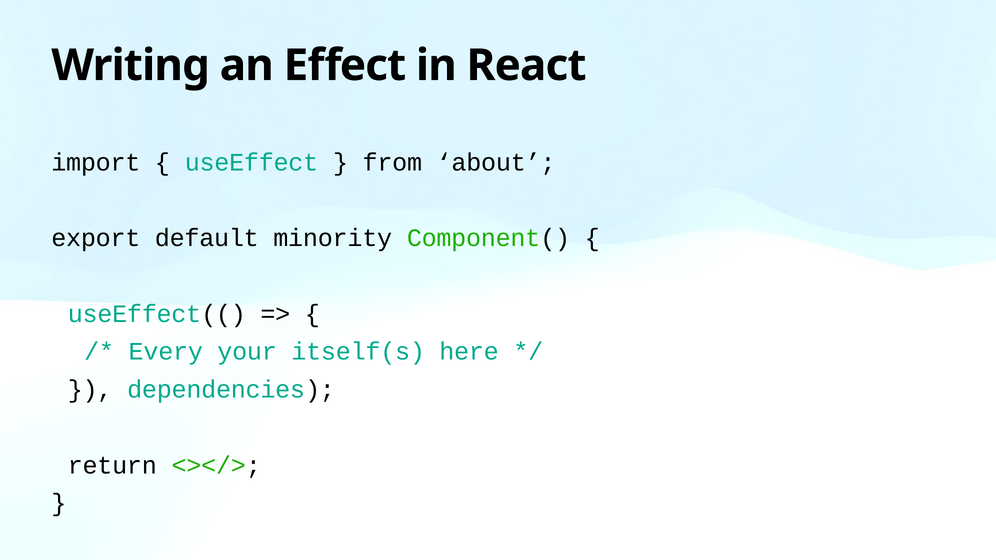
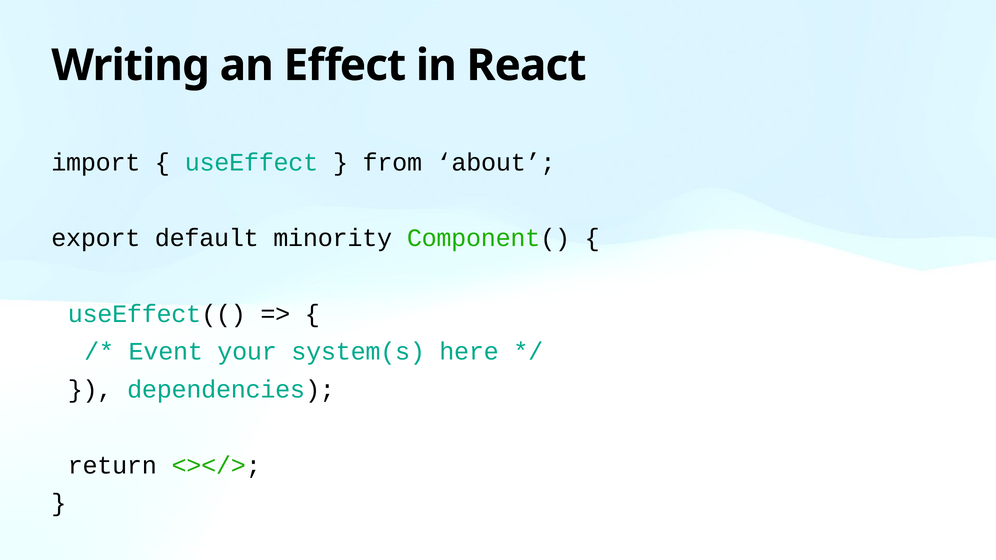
Every: Every -> Event
itself(s: itself(s -> system(s
